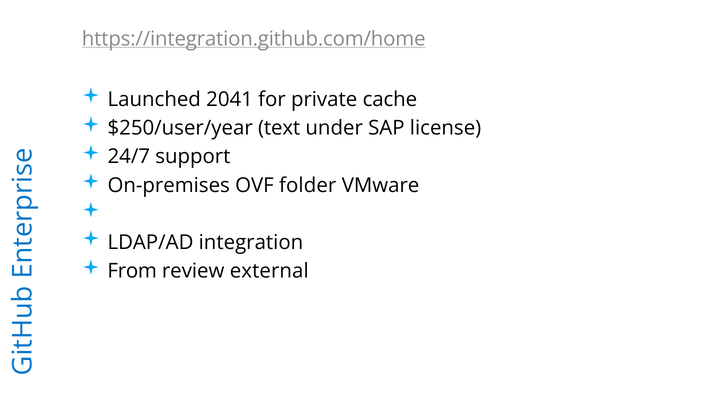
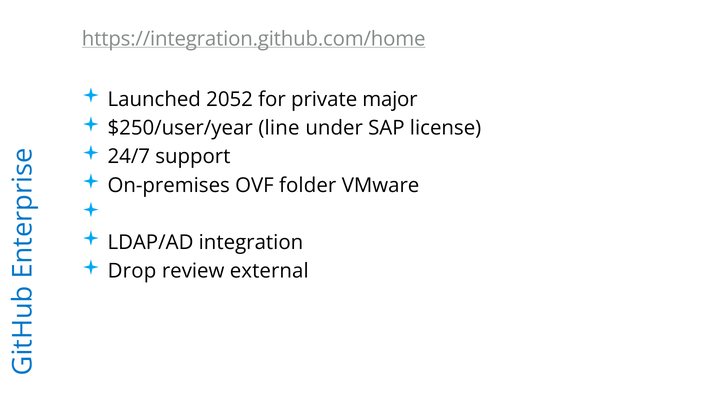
2041: 2041 -> 2052
cache: cache -> major
text: text -> line
From: From -> Drop
